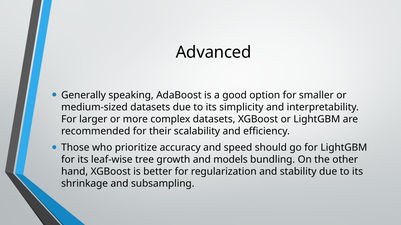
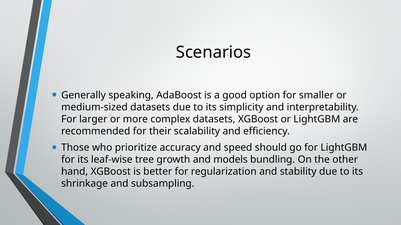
Advanced: Advanced -> Scenarios
